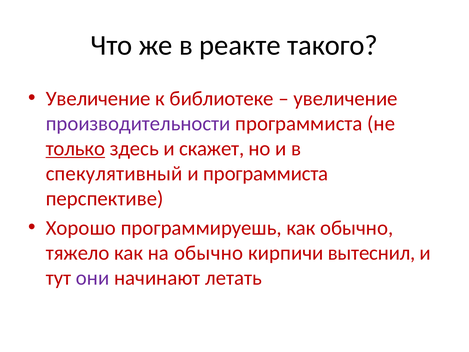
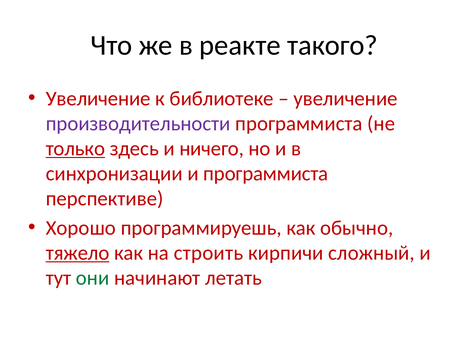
скажет: скажет -> ничего
спекулятивный: спекулятивный -> синхронизации
тяжело underline: none -> present
на обычно: обычно -> строить
вытеснил: вытеснил -> сложный
они colour: purple -> green
